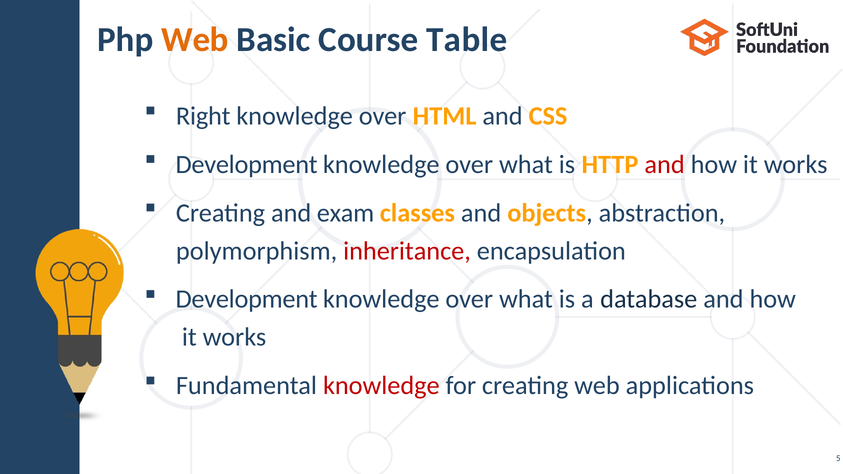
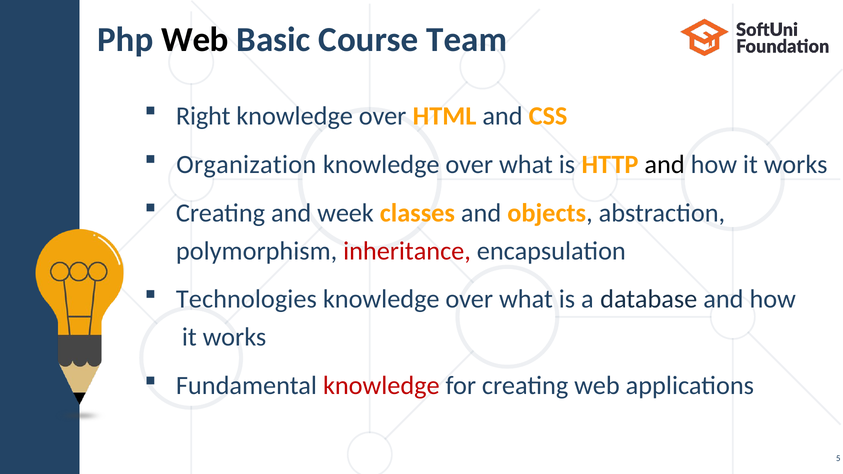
Web at (195, 40) colour: orange -> black
Table: Table -> Team
Development at (247, 165): Development -> Organization
and at (665, 165) colour: red -> black
exam: exam -> week
Development at (247, 299): Development -> Technologies
